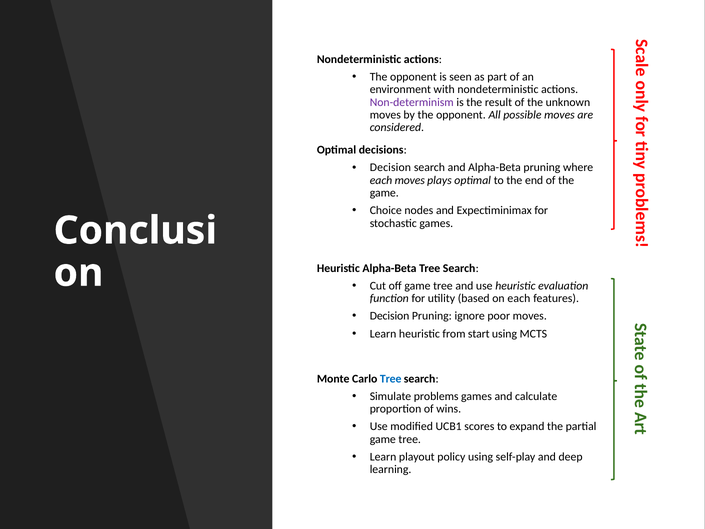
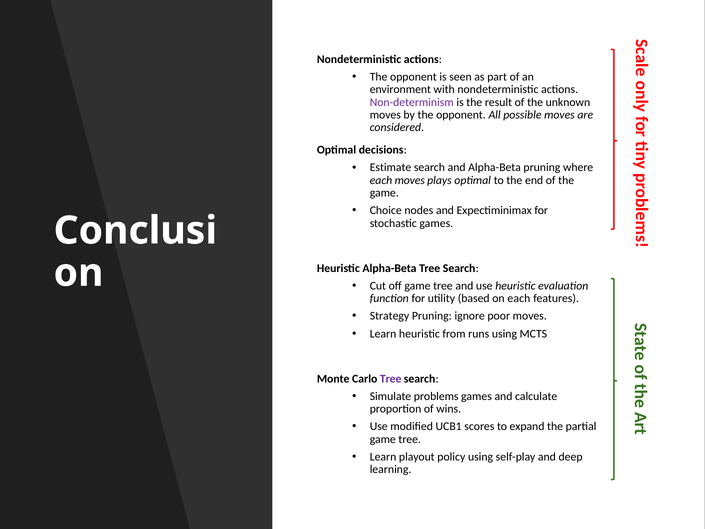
Decision at (390, 168): Decision -> Estimate
Decision at (390, 316): Decision -> Strategy
start: start -> runs
Tree at (391, 378) colour: blue -> purple
